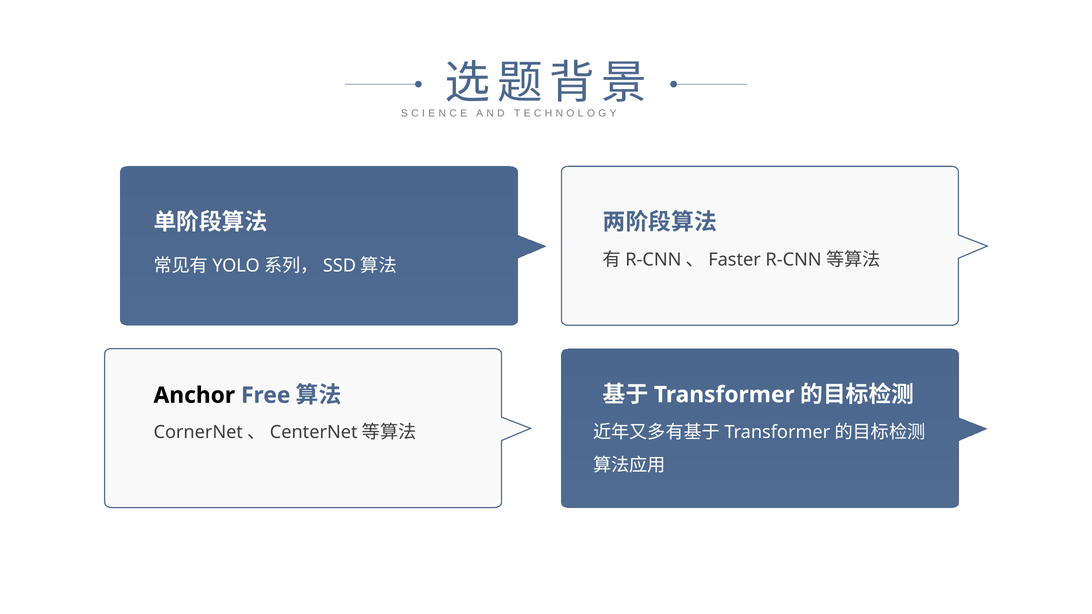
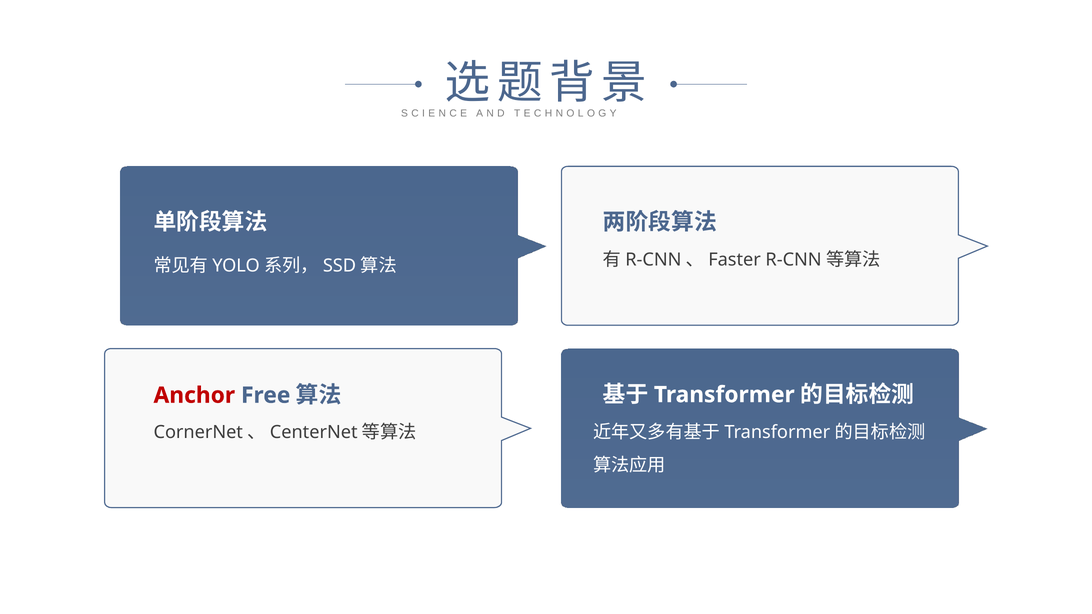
Anchor colour: black -> red
